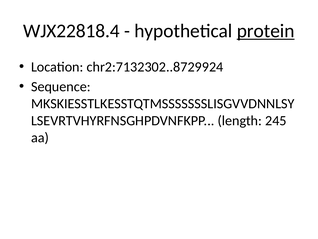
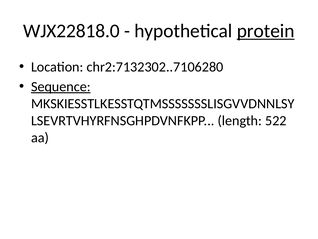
WJX22818.4: WJX22818.4 -> WJX22818.0
chr2:7132302..8729924: chr2:7132302..8729924 -> chr2:7132302..7106280
Sequence underline: none -> present
245: 245 -> 522
